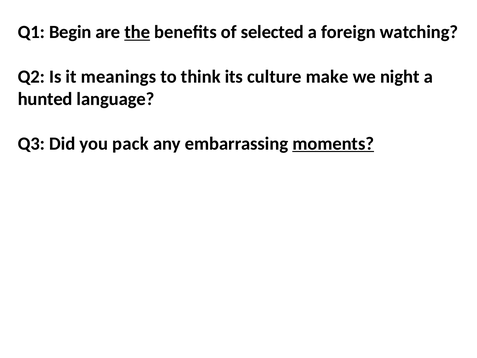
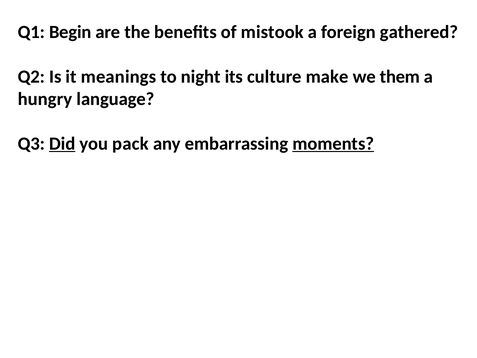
the underline: present -> none
selected: selected -> mistook
watching: watching -> gathered
think: think -> night
night: night -> them
hunted: hunted -> hungry
Did underline: none -> present
